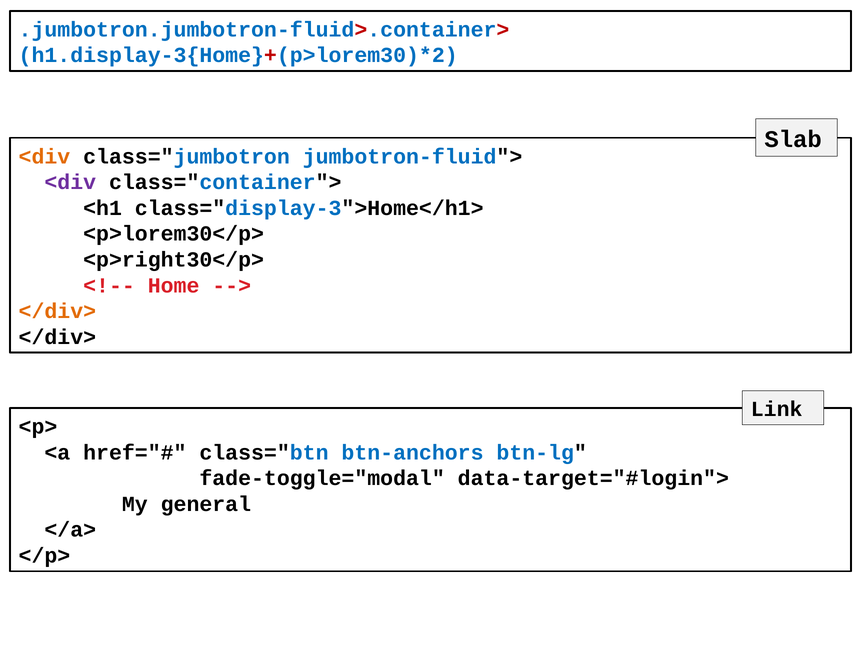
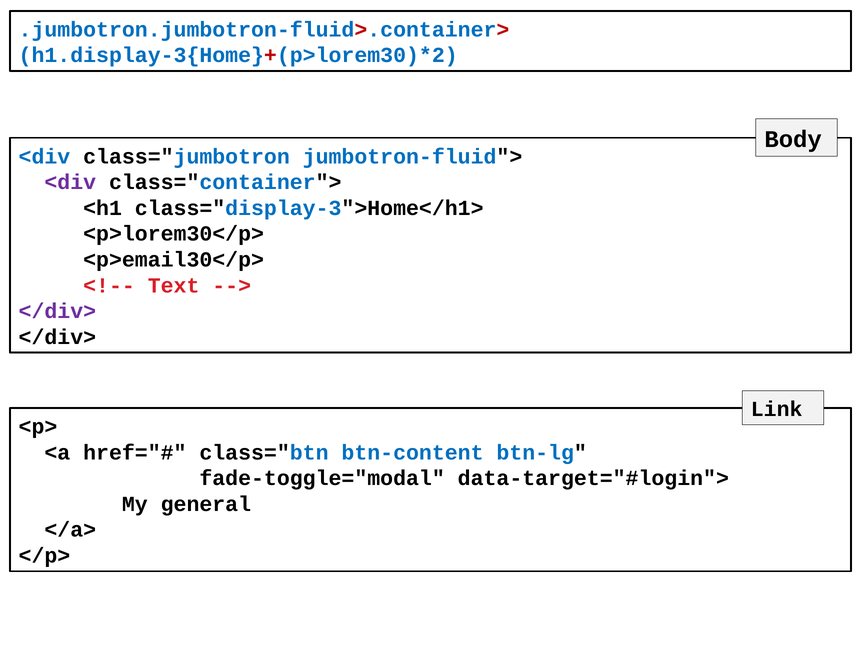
Slab: Slab -> Body
<div at (44, 157) colour: orange -> blue
<p>right30</p>: <p>right30</p> -> <p>email30</p>
Home: Home -> Text
</div> at (57, 312) colour: orange -> purple
btn-anchors: btn-anchors -> btn-content
